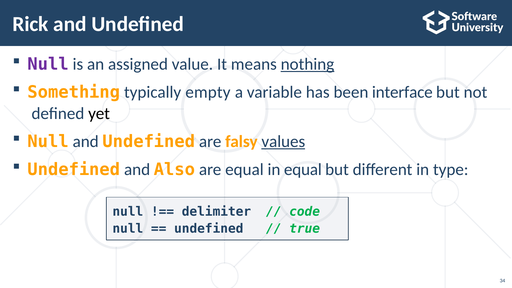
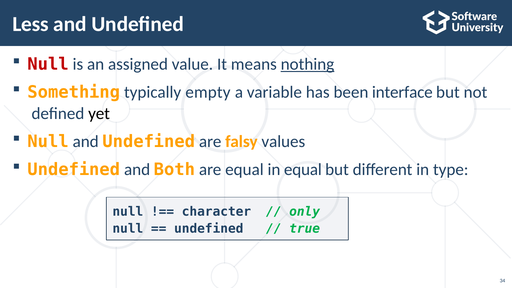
Rick: Rick -> Less
Null at (48, 64) colour: purple -> red
values underline: present -> none
Also: Also -> Both
delimiter: delimiter -> character
code: code -> only
